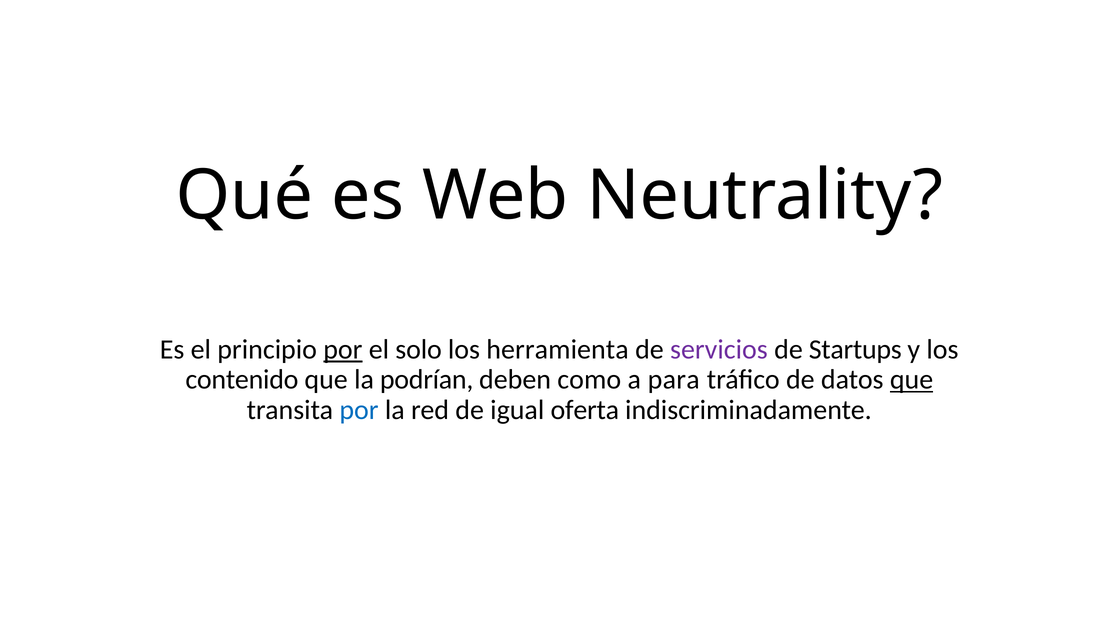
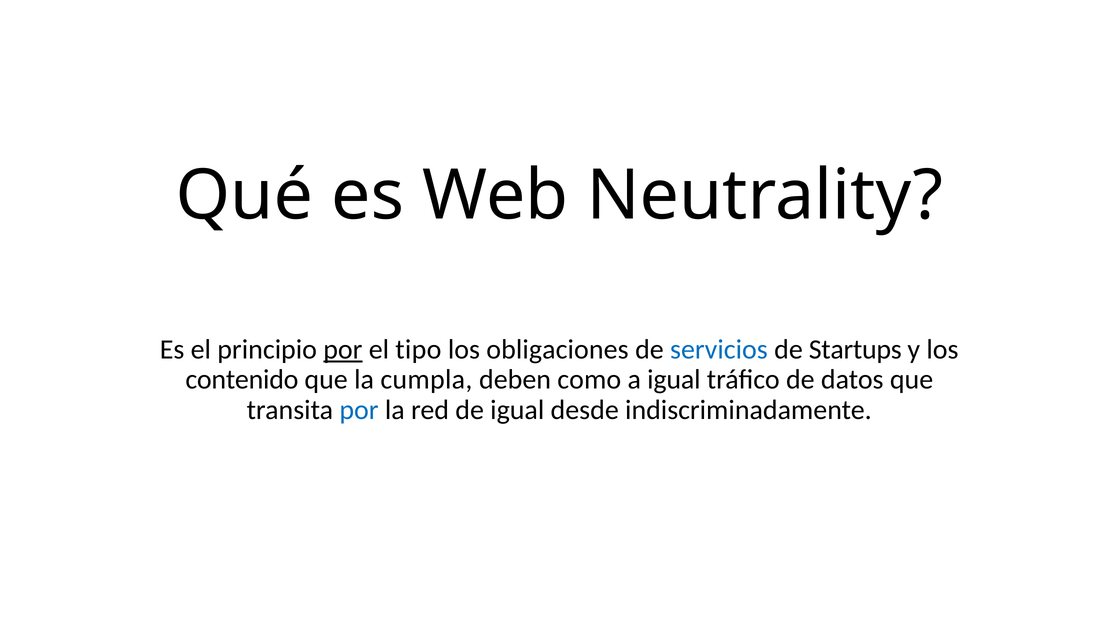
solo: solo -> tipo
herramienta: herramienta -> obligaciones
servicios colour: purple -> blue
podrían: podrían -> cumpla
a para: para -> igual
que at (912, 380) underline: present -> none
oferta: oferta -> desde
